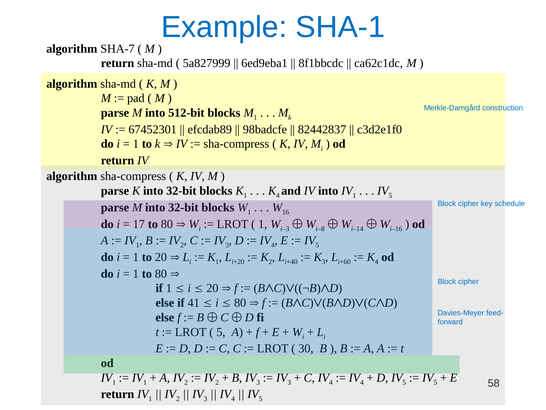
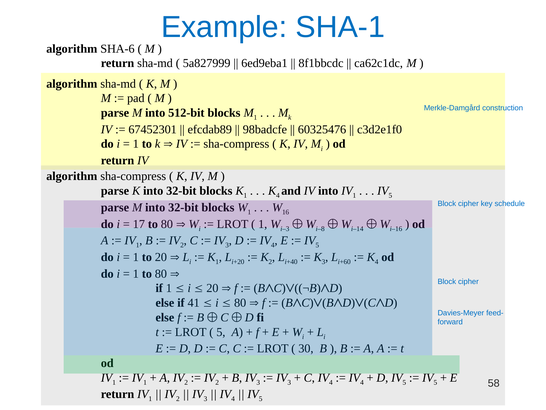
SHA-7: SHA-7 -> SHA-6
82442837: 82442837 -> 60325476
